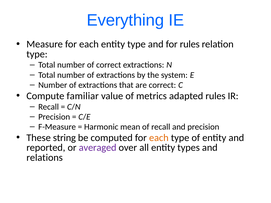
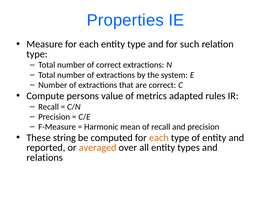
Everything: Everything -> Properties
for rules: rules -> such
familiar: familiar -> persons
averaged colour: purple -> orange
